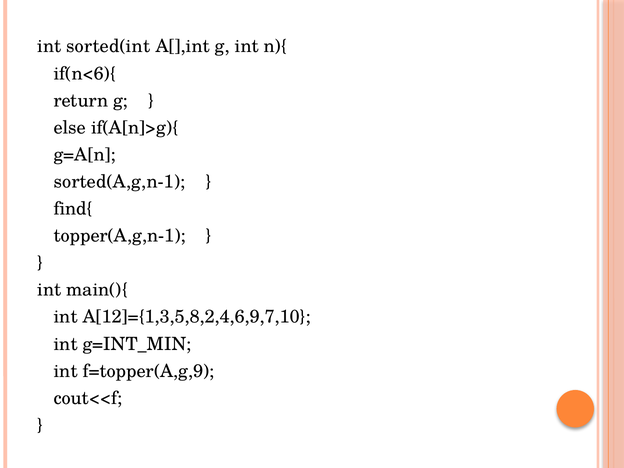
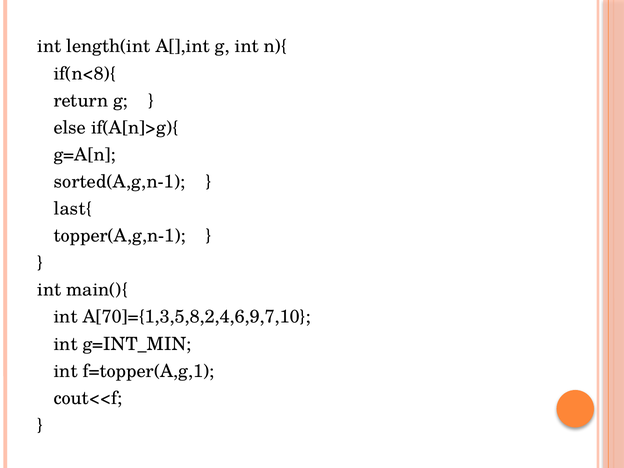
sorted(int: sorted(int -> length(int
if(n<6){: if(n<6){ -> if(n<8){
find{: find{ -> last{
A[12]={1,3,5,8,2,4,6,9,7,10: A[12]={1,3,5,8,2,4,6,9,7,10 -> A[70]={1,3,5,8,2,4,6,9,7,10
f=topper(A,g,9: f=topper(A,g,9 -> f=topper(A,g,1
